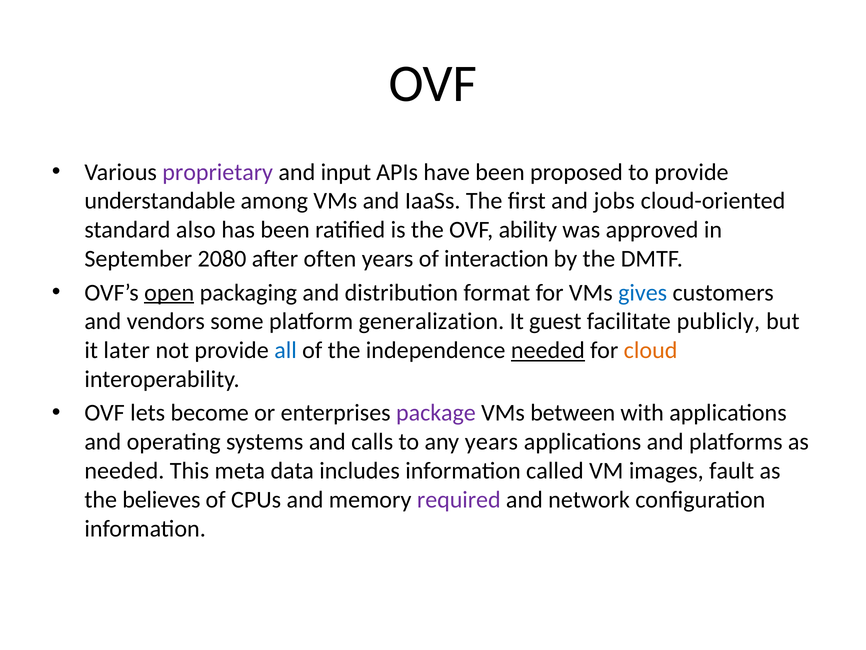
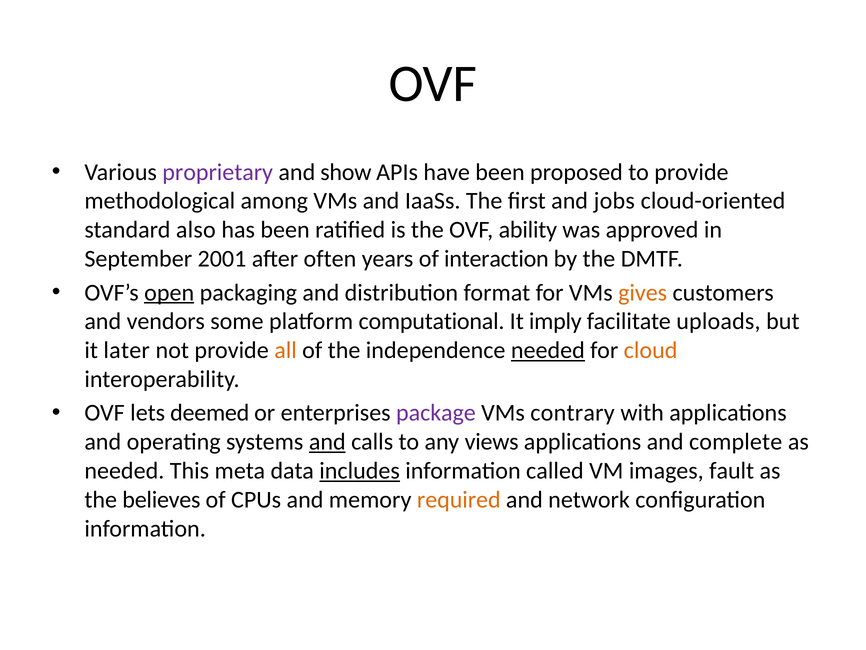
input: input -> show
understandable: understandable -> methodological
2080: 2080 -> 2001
gives colour: blue -> orange
generalization: generalization -> computational
guest: guest -> imply
publicly: publicly -> uploads
all colour: blue -> orange
become: become -> deemed
between: between -> contrary
and at (327, 442) underline: none -> present
any years: years -> views
platforms: platforms -> complete
includes underline: none -> present
required colour: purple -> orange
